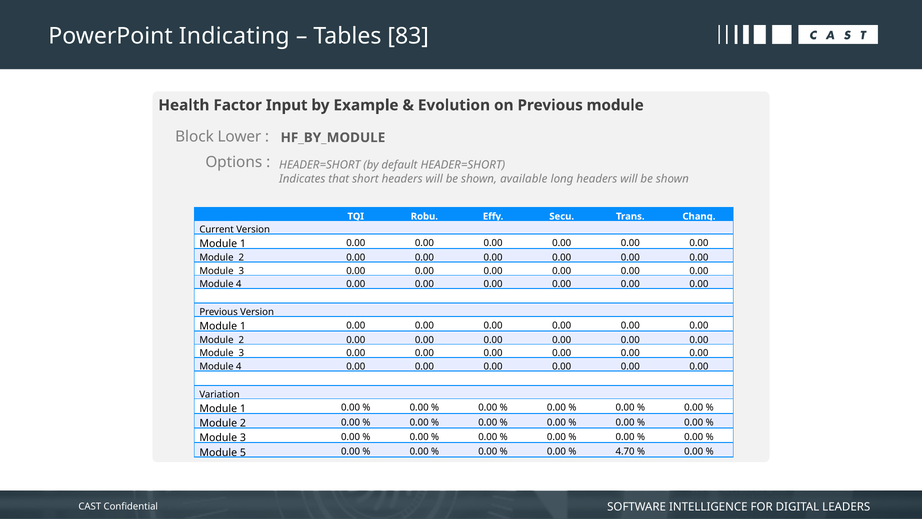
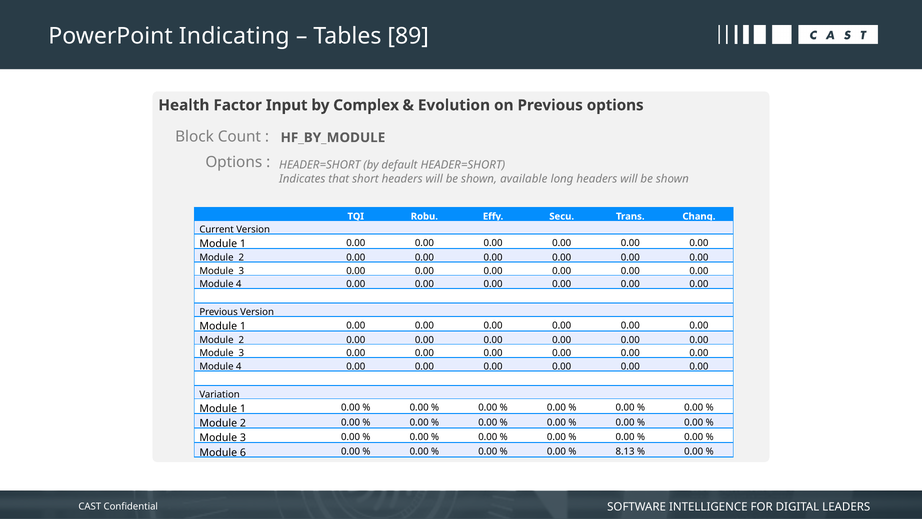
83: 83 -> 89
Example: Example -> Complex
Previous module: module -> options
Lower: Lower -> Count
5: 5 -> 6
4.70: 4.70 -> 8.13
